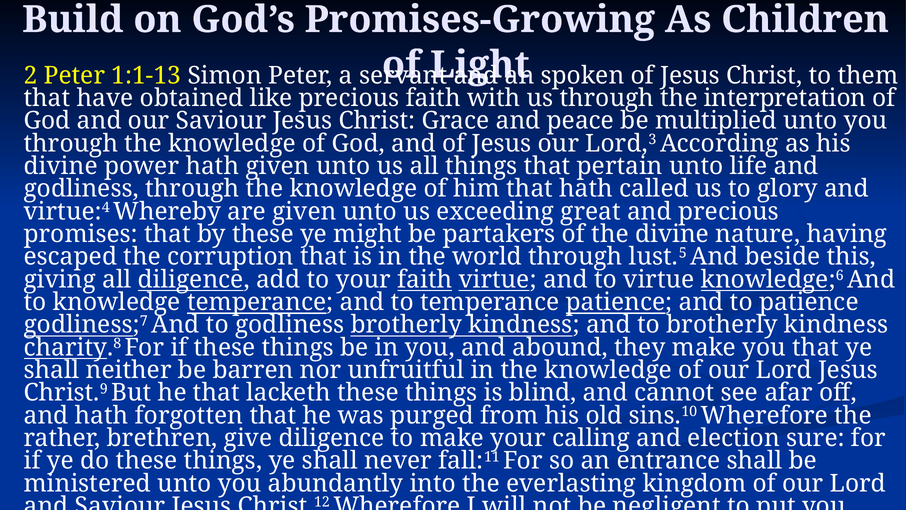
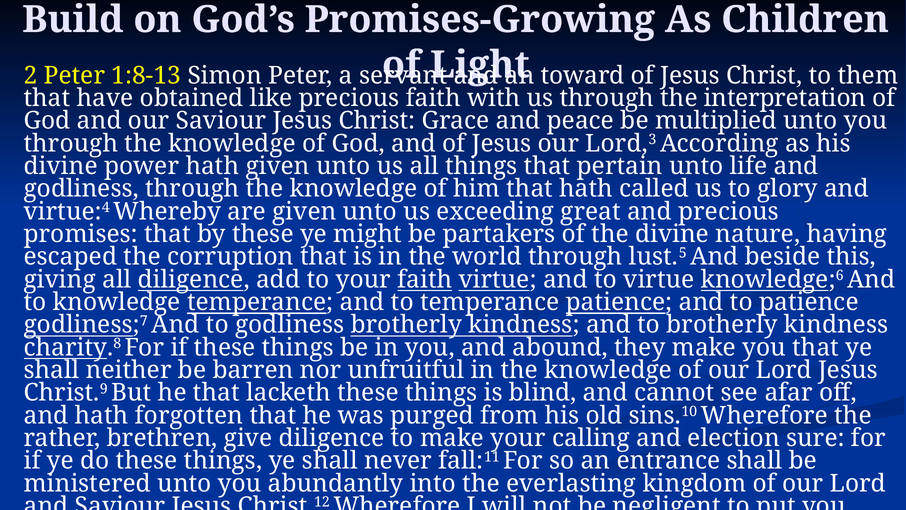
1:1-13: 1:1-13 -> 1:8-13
spoken: spoken -> toward
